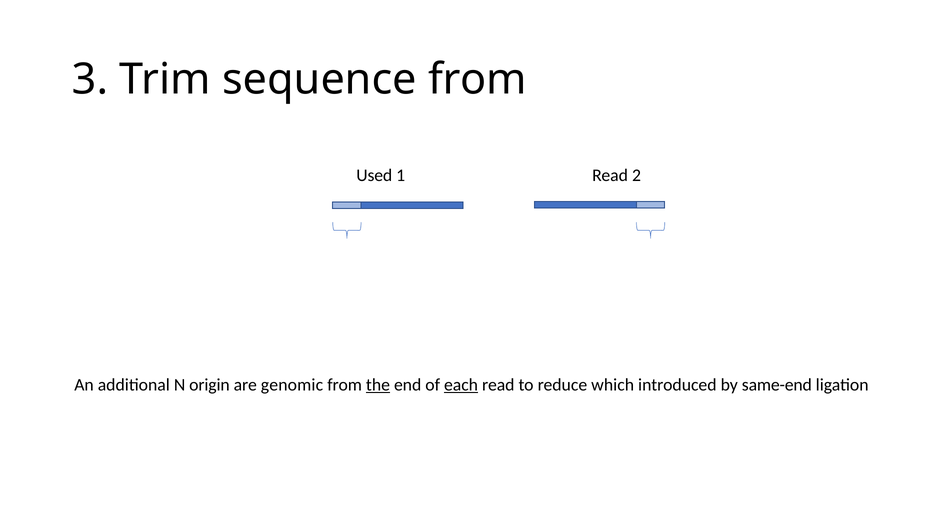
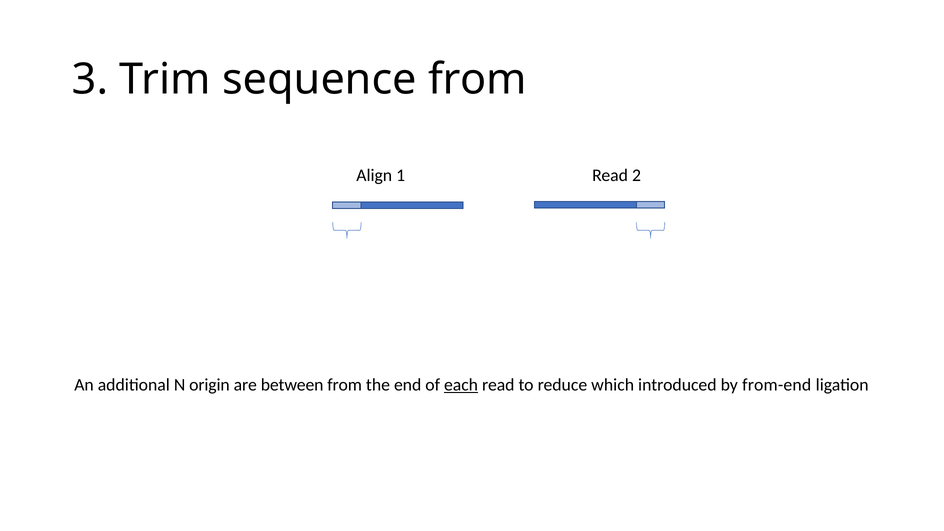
Used: Used -> Align
genomic: genomic -> between
the underline: present -> none
same-end: same-end -> from-end
